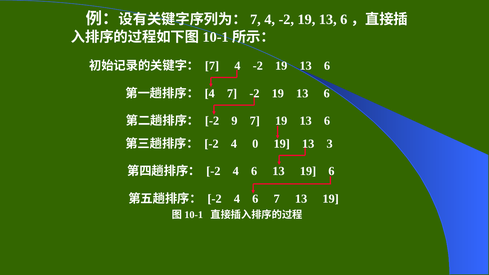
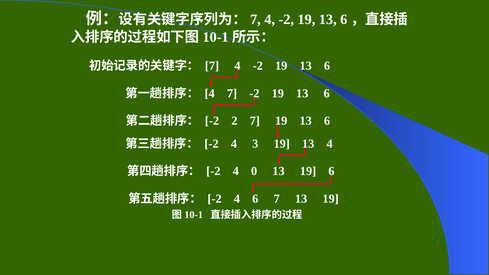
9: 9 -> 2
0: 0 -> 3
13 3: 3 -> 4
6 at (254, 171): 6 -> 0
